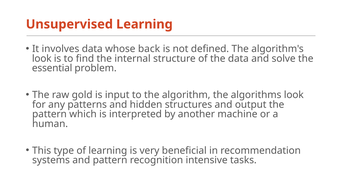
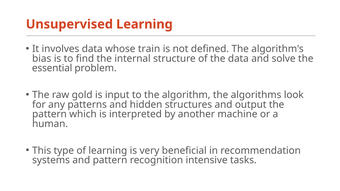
back: back -> train
look at (42, 59): look -> bias
